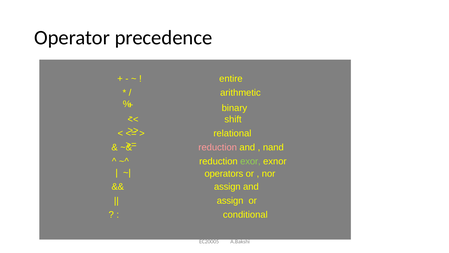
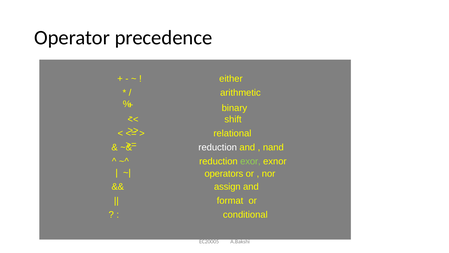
entire: entire -> either
reduction at (218, 147) colour: pink -> white
assign at (230, 200): assign -> format
